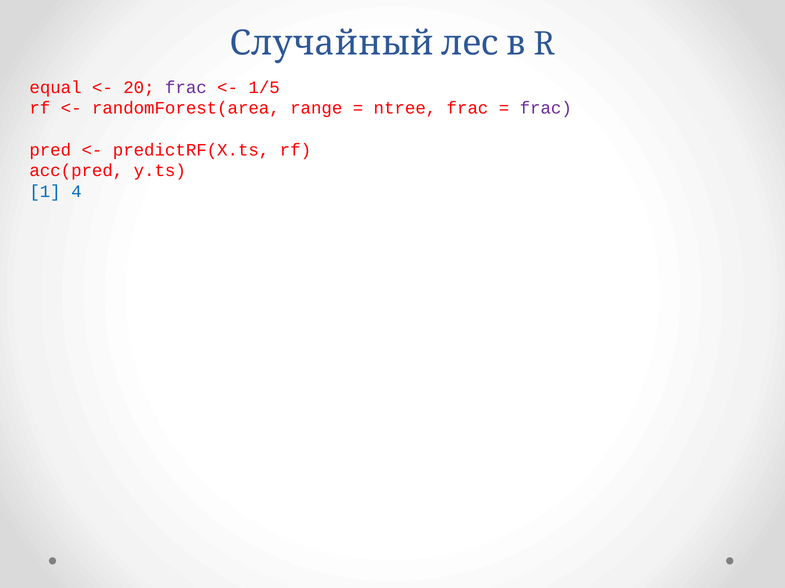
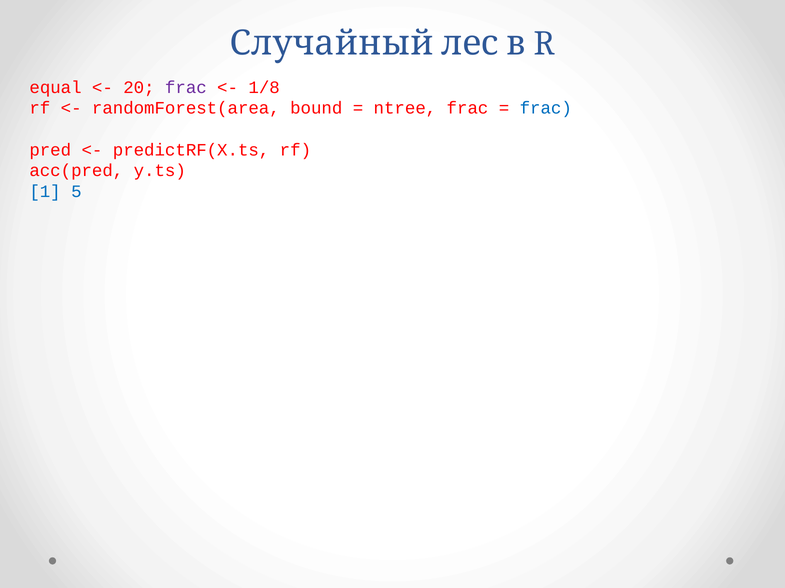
1/5: 1/5 -> 1/8
range: range -> bound
frac at (546, 108) colour: purple -> blue
4: 4 -> 5
